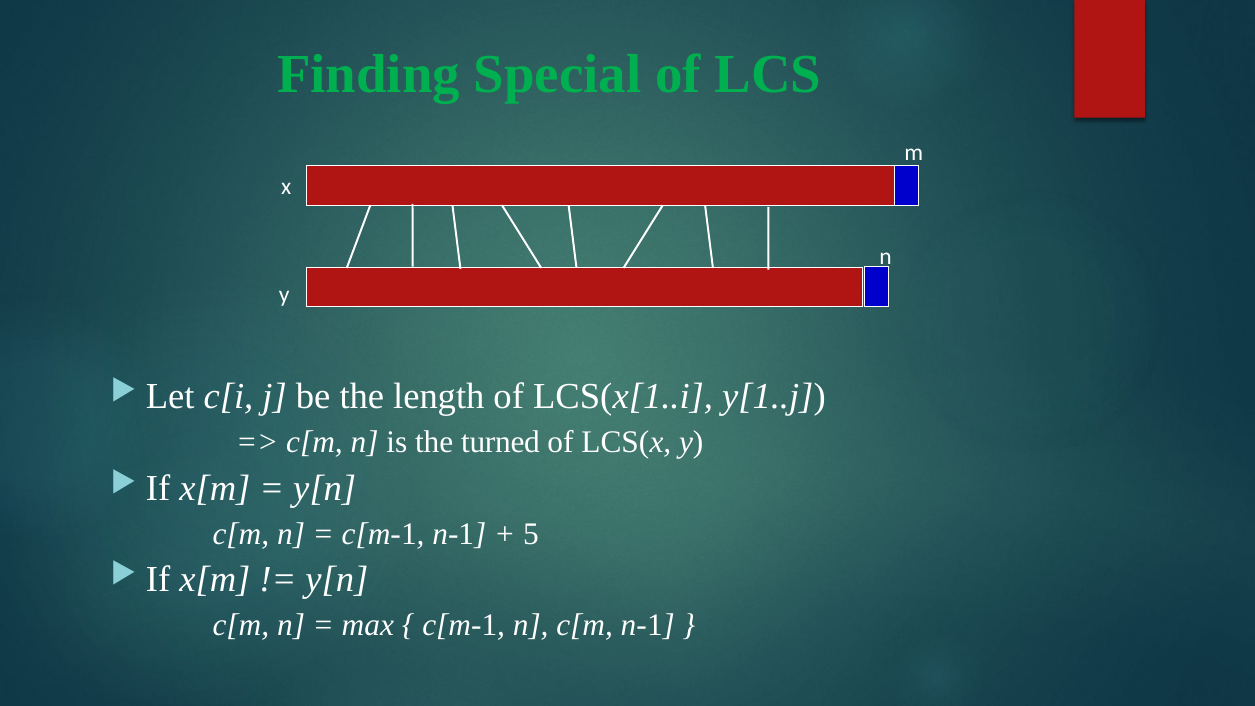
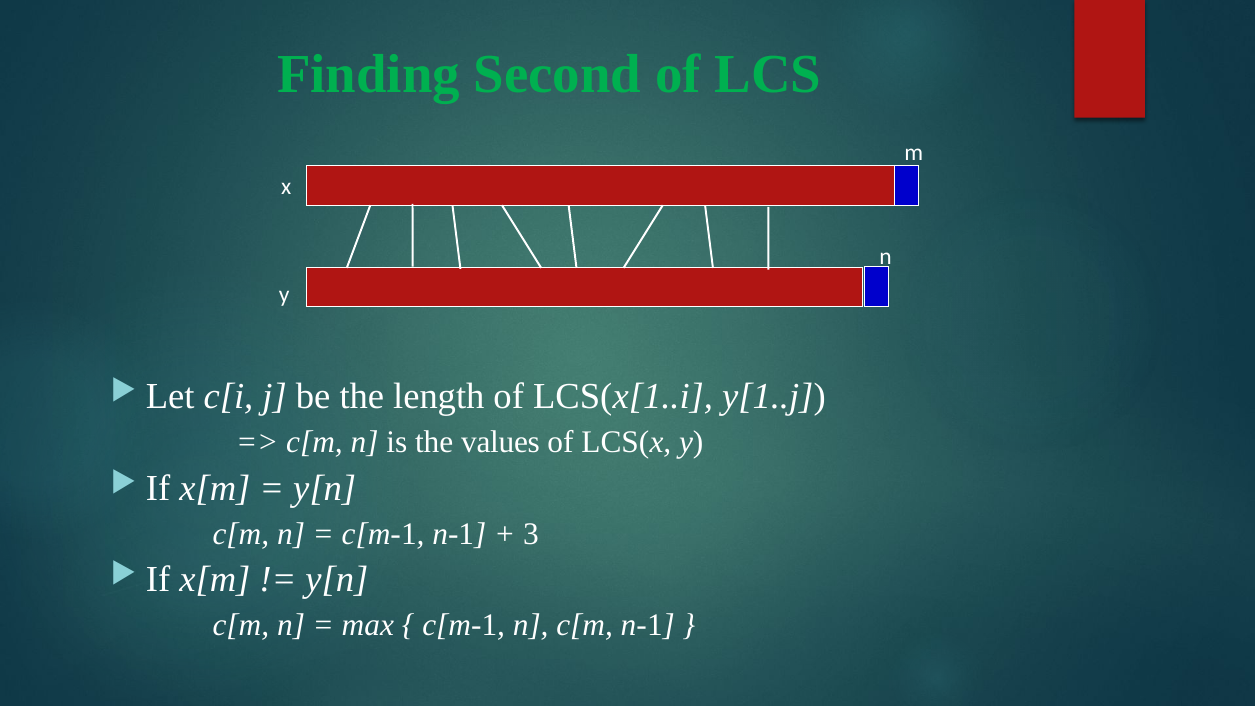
Special: Special -> Second
turned: turned -> values
5: 5 -> 3
